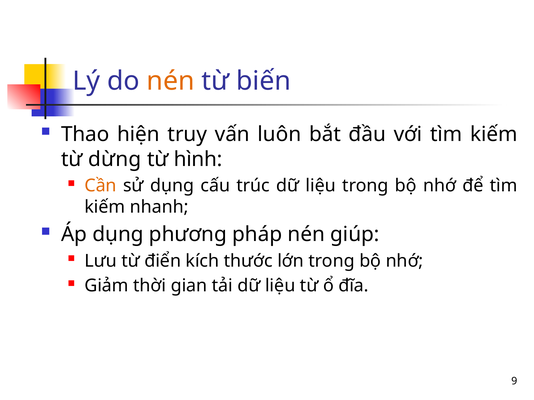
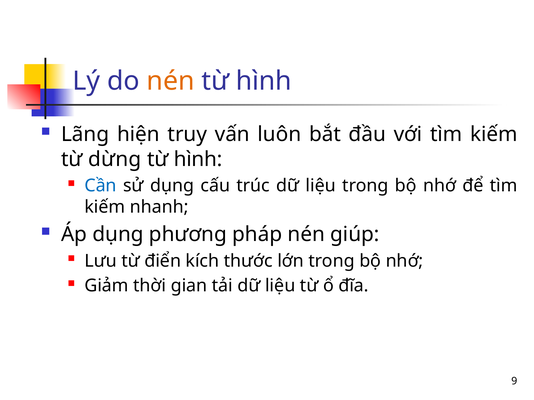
biến at (264, 81): biến -> hình
Thao: Thao -> Lãng
Cần colour: orange -> blue
